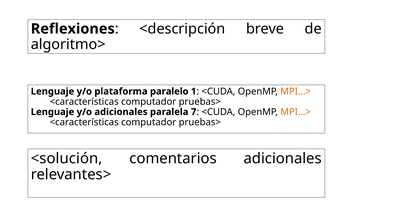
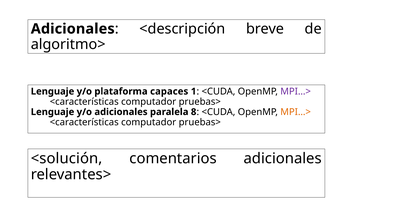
Reflexiones at (73, 29): Reflexiones -> Adicionales
paralelo: paralelo -> capaces
MPI…> at (296, 91) colour: orange -> purple
7: 7 -> 8
